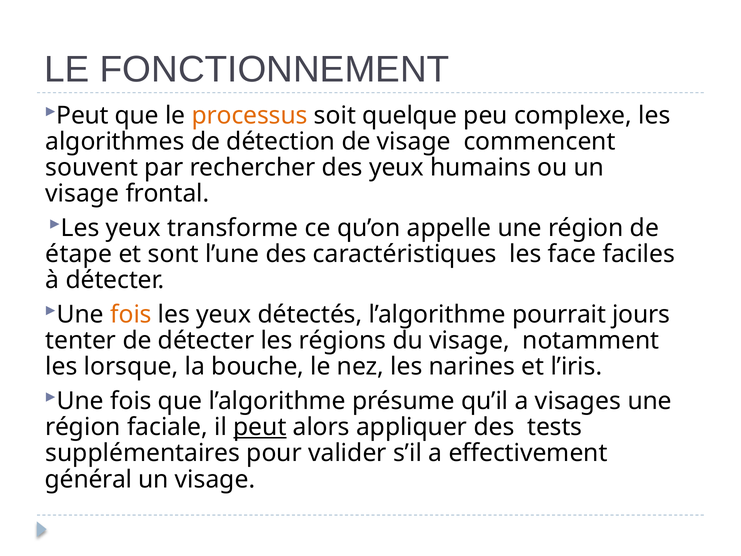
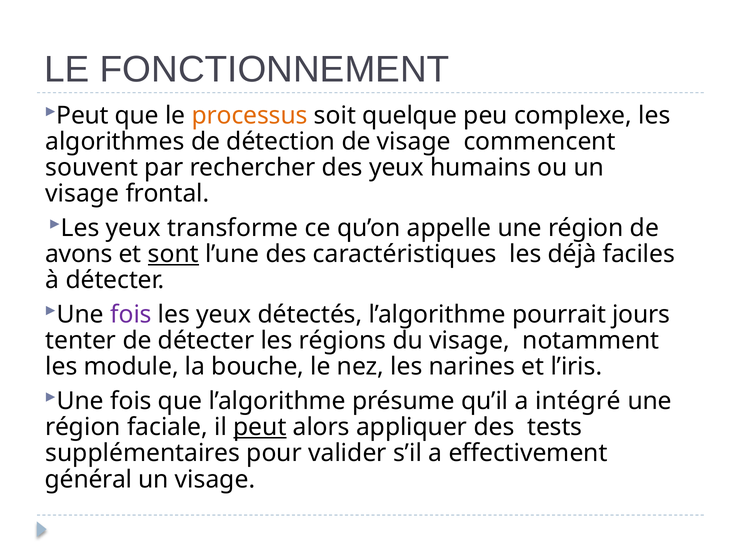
étape: étape -> avons
sont underline: none -> present
face: face -> déjà
fois at (131, 314) colour: orange -> purple
lorsque: lorsque -> module
visages: visages -> intégré
